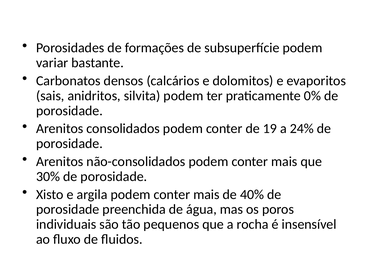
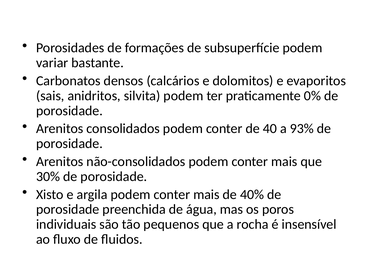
19: 19 -> 40
24%: 24% -> 93%
